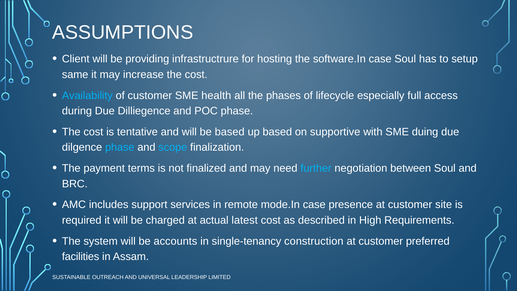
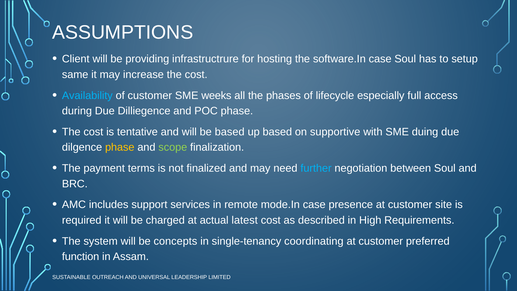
health: health -> weeks
phase at (120, 147) colour: light blue -> yellow
scope colour: light blue -> light green
accounts: accounts -> concepts
construction: construction -> coordinating
facilities: facilities -> function
